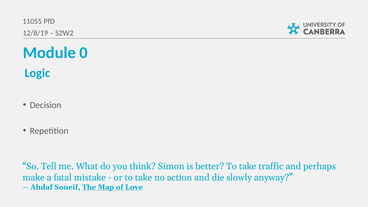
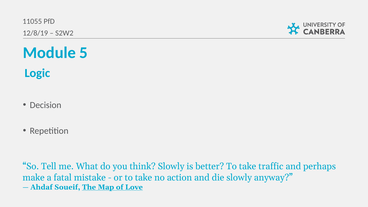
0: 0 -> 5
think Simon: Simon -> Slowly
